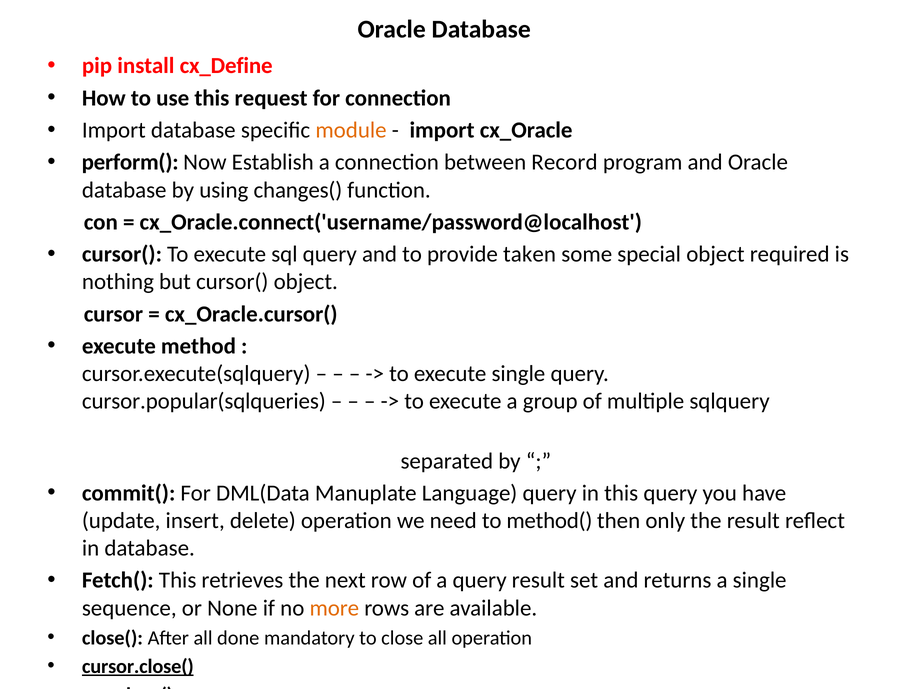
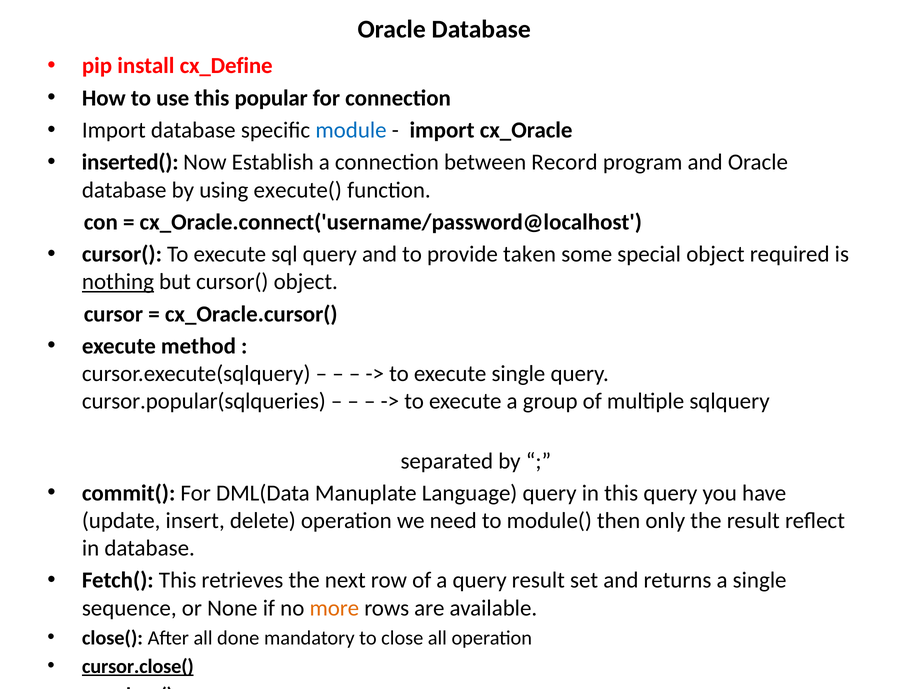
request: request -> popular
module colour: orange -> blue
perform(: perform( -> inserted(
changes(: changes( -> execute(
nothing underline: none -> present
method(: method( -> module(
